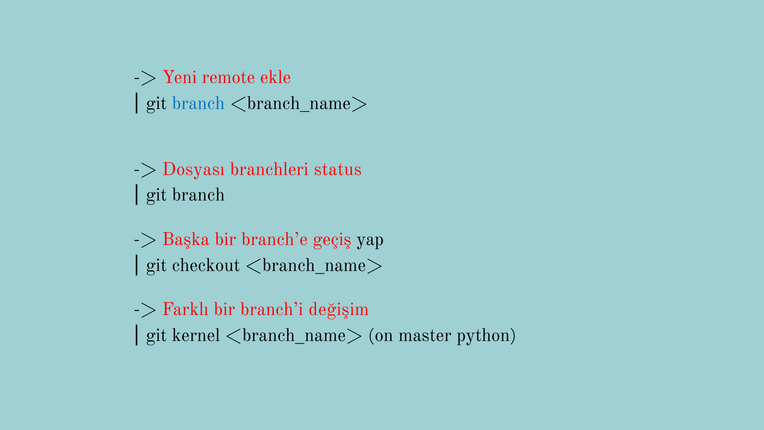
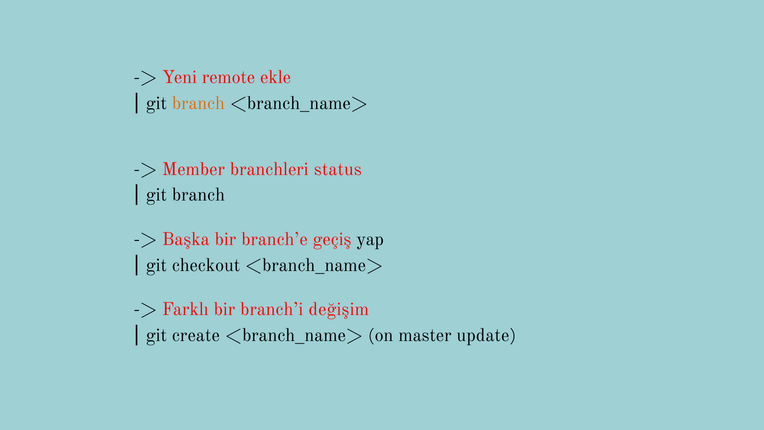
branch at (198, 103) colour: blue -> orange
Dosyası: Dosyası -> Member
kernel: kernel -> create
python: python -> update
